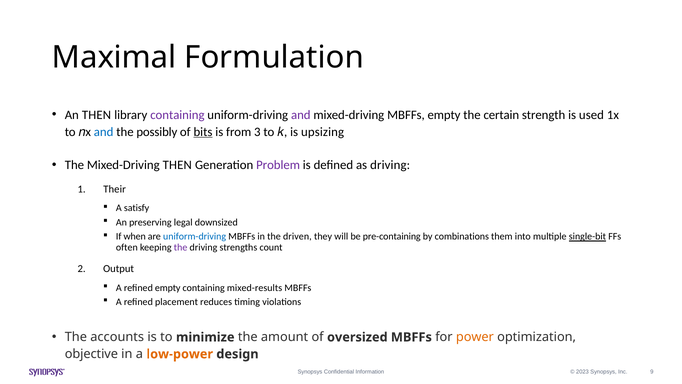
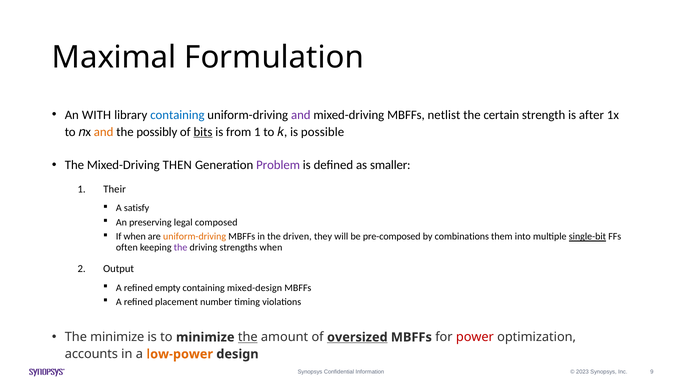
An THEN: THEN -> WITH
containing at (177, 115) colour: purple -> blue
MBFFs empty: empty -> netlist
used: used -> after
and at (104, 132) colour: blue -> orange
from 3: 3 -> 1
upsizing: upsizing -> possible
as driving: driving -> smaller
downsized: downsized -> composed
uniform-driving at (195, 236) colour: blue -> orange
pre-containing: pre-containing -> pre-composed
strengths count: count -> when
mixed-results: mixed-results -> mixed-design
reduces: reduces -> number
The accounts: accounts -> minimize
the at (248, 337) underline: none -> present
oversized underline: none -> present
power colour: orange -> red
objective: objective -> accounts
